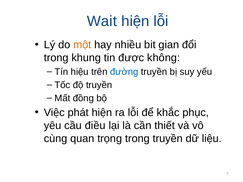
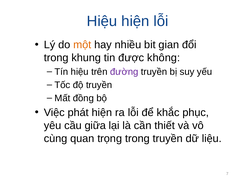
Wait at (102, 21): Wait -> Hiệu
đường colour: blue -> purple
điều: điều -> giữa
